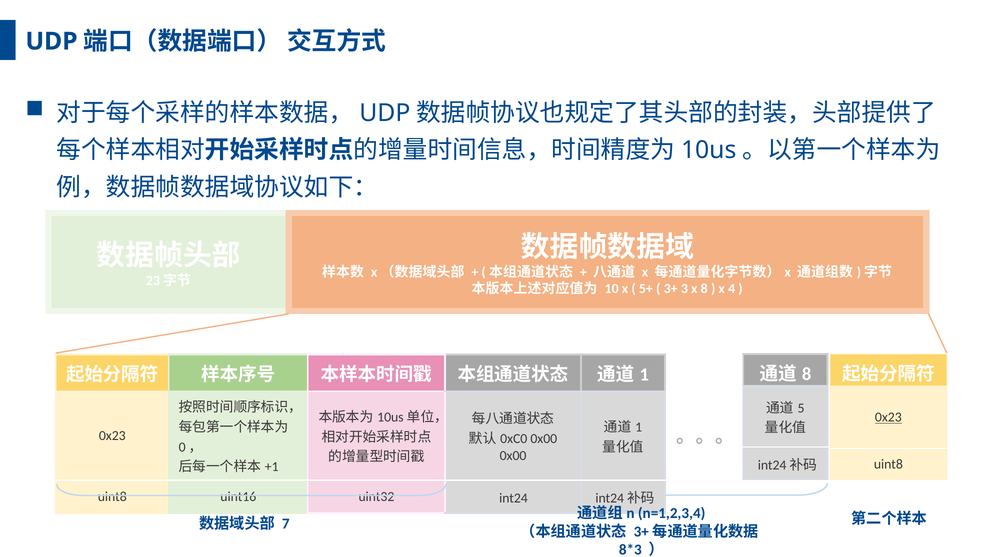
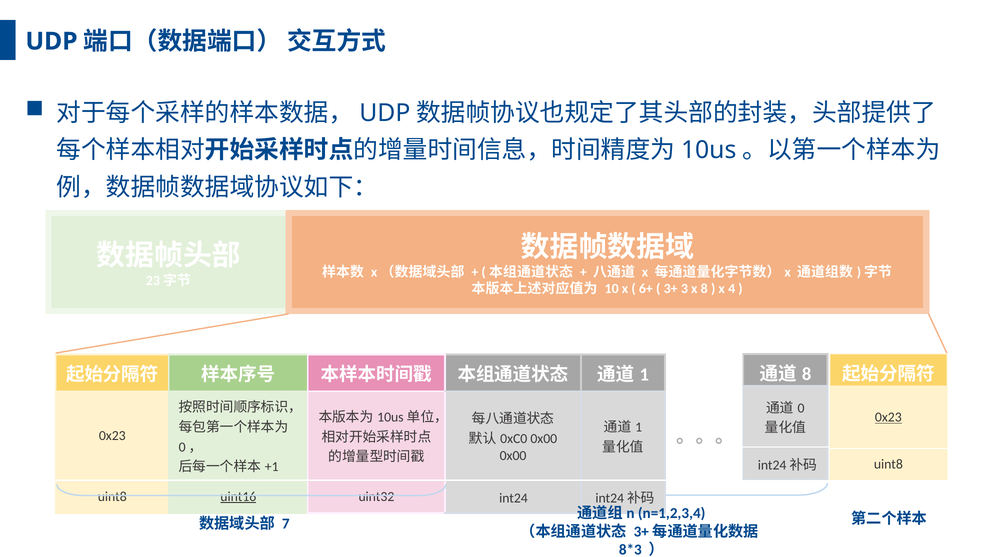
5+: 5+ -> 6+
5: 5 -> 0
uint16 underline: none -> present
